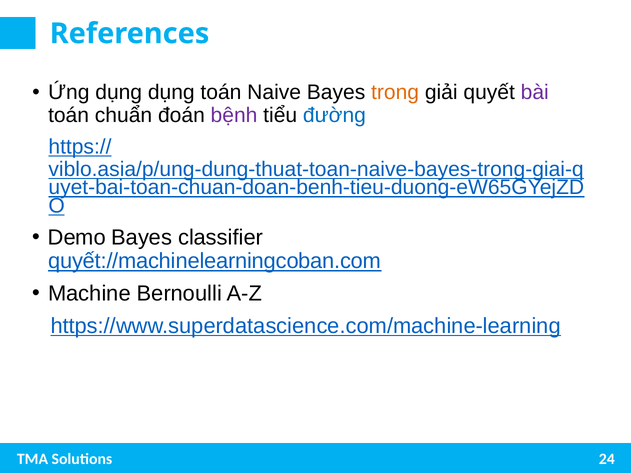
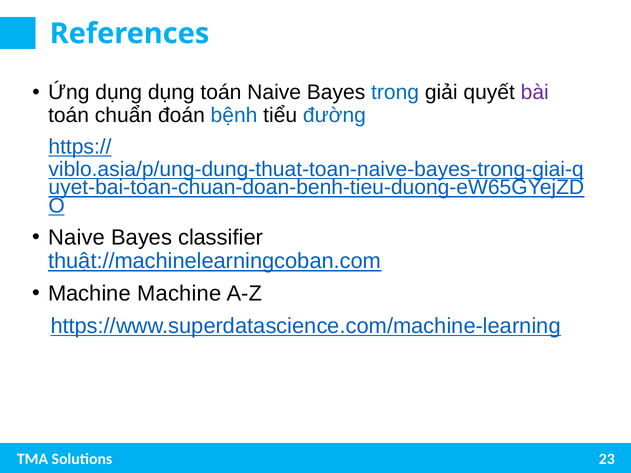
trong colour: orange -> blue
bệnh colour: purple -> blue
Demo at (77, 238): Demo -> Naive
quyết://machinelearningcoban.com: quyết://machinelearningcoban.com -> thuật://machinelearningcoban.com
Machine Bernoulli: Bernoulli -> Machine
24: 24 -> 23
